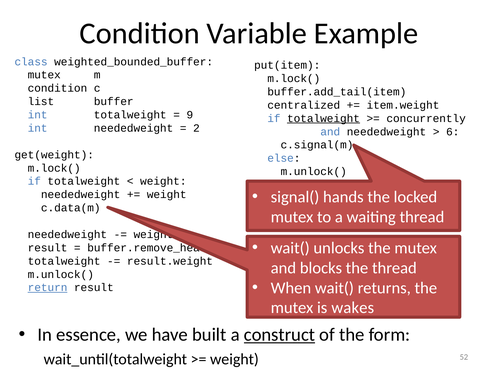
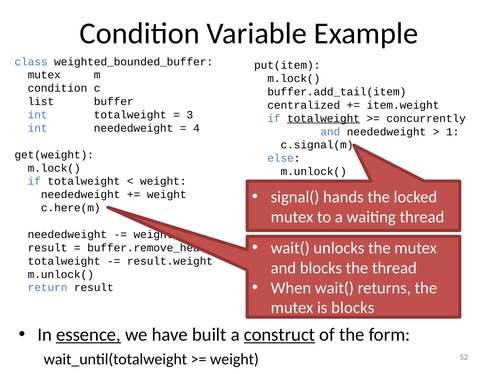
9: 9 -> 3
2: 2 -> 4
6: 6 -> 1
c.data(m: c.data(m -> c.here(m
return underline: present -> none
is wakes: wakes -> blocks
essence underline: none -> present
